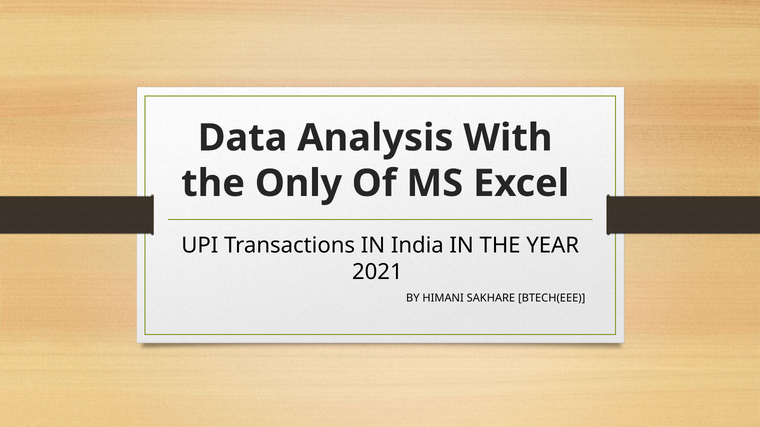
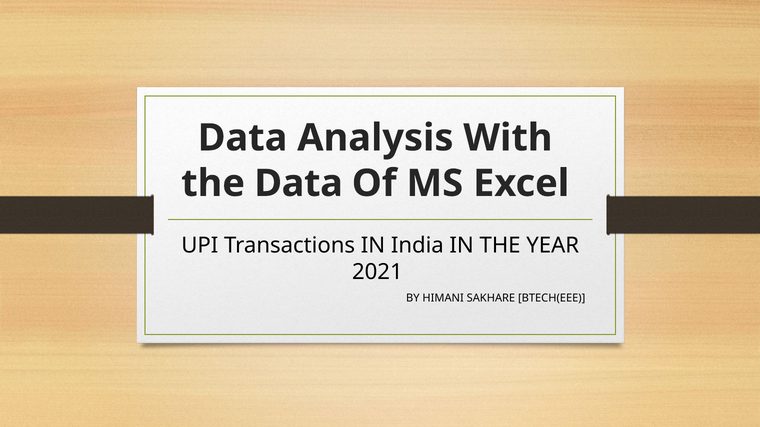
the Only: Only -> Data
